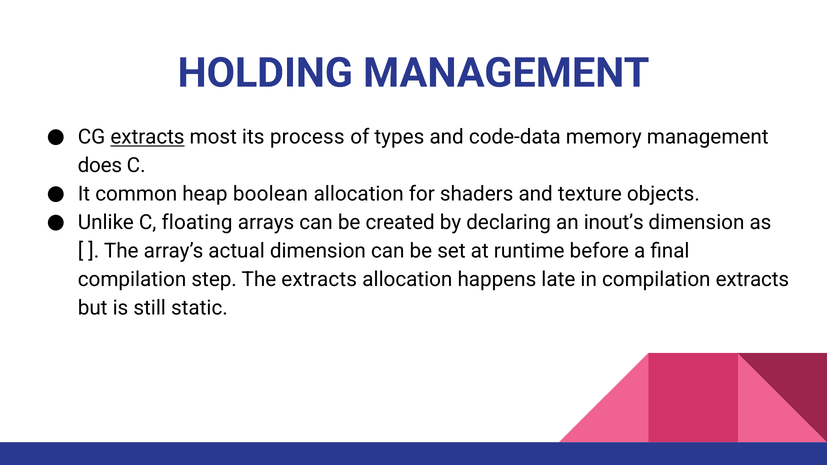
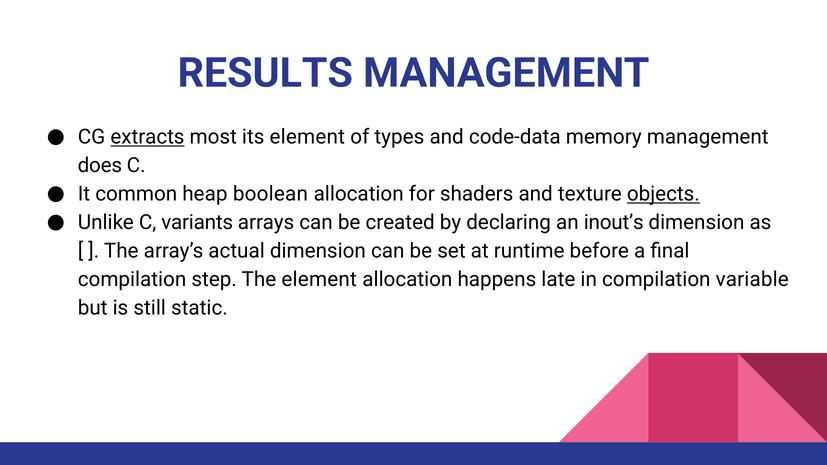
HOLDING: HOLDING -> RESULTS
its process: process -> element
objects underline: none -> present
floating: floating -> variants
The extracts: extracts -> element
compilation extracts: extracts -> variable
